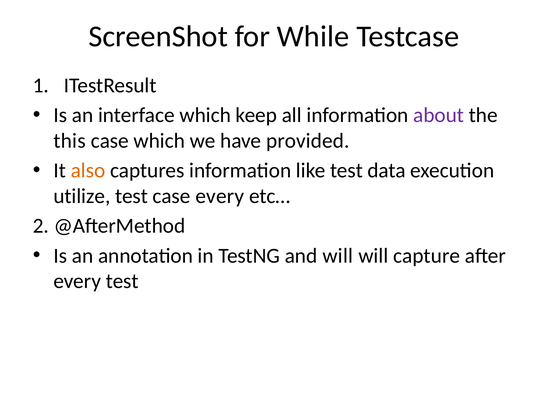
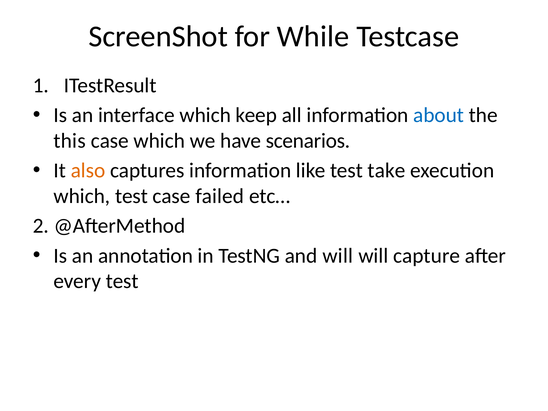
about colour: purple -> blue
provided: provided -> scenarios
data: data -> take
utilize at (82, 196): utilize -> which
case every: every -> failed
